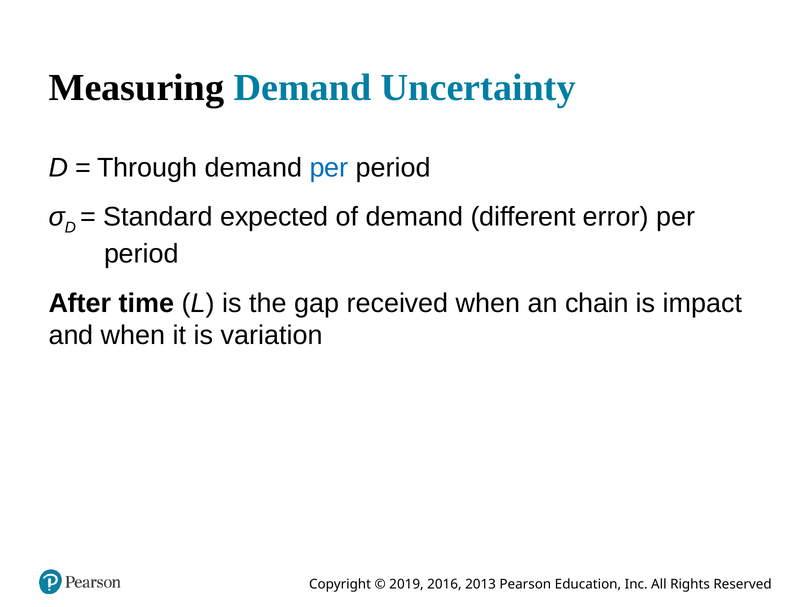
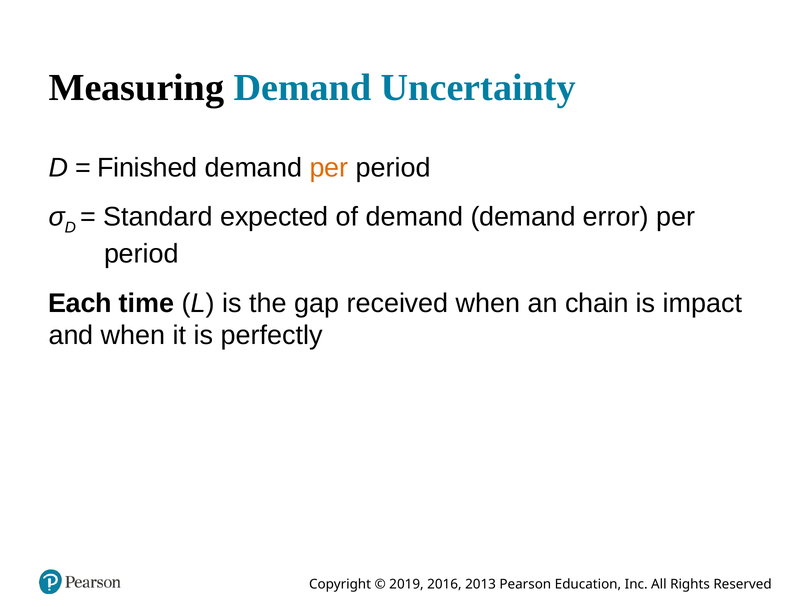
Through: Through -> Finished
per at (329, 168) colour: blue -> orange
demand different: different -> demand
After: After -> Each
variation: variation -> perfectly
